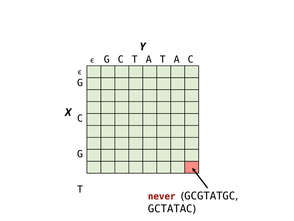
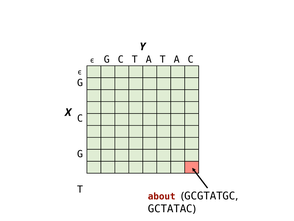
never: never -> about
